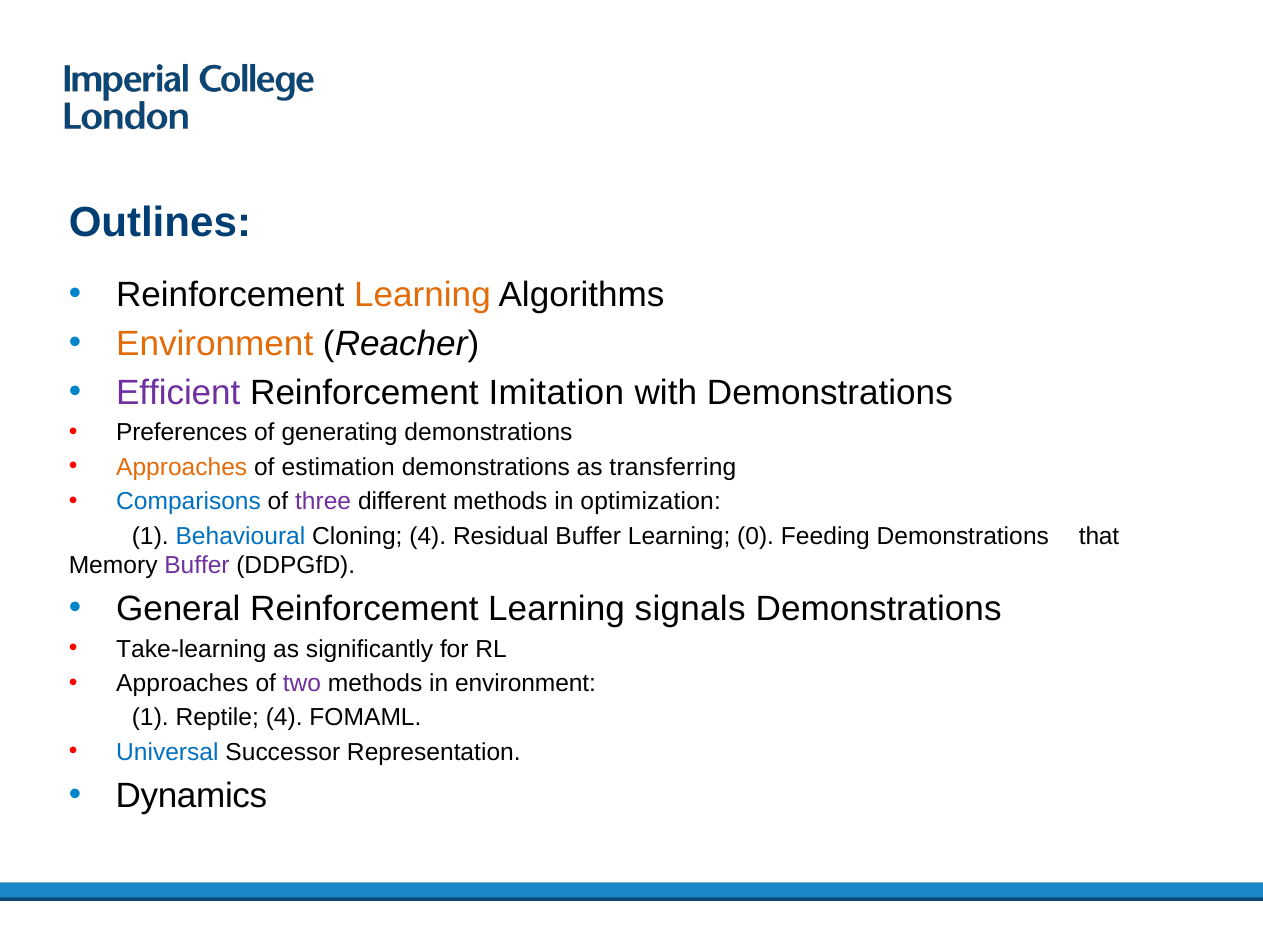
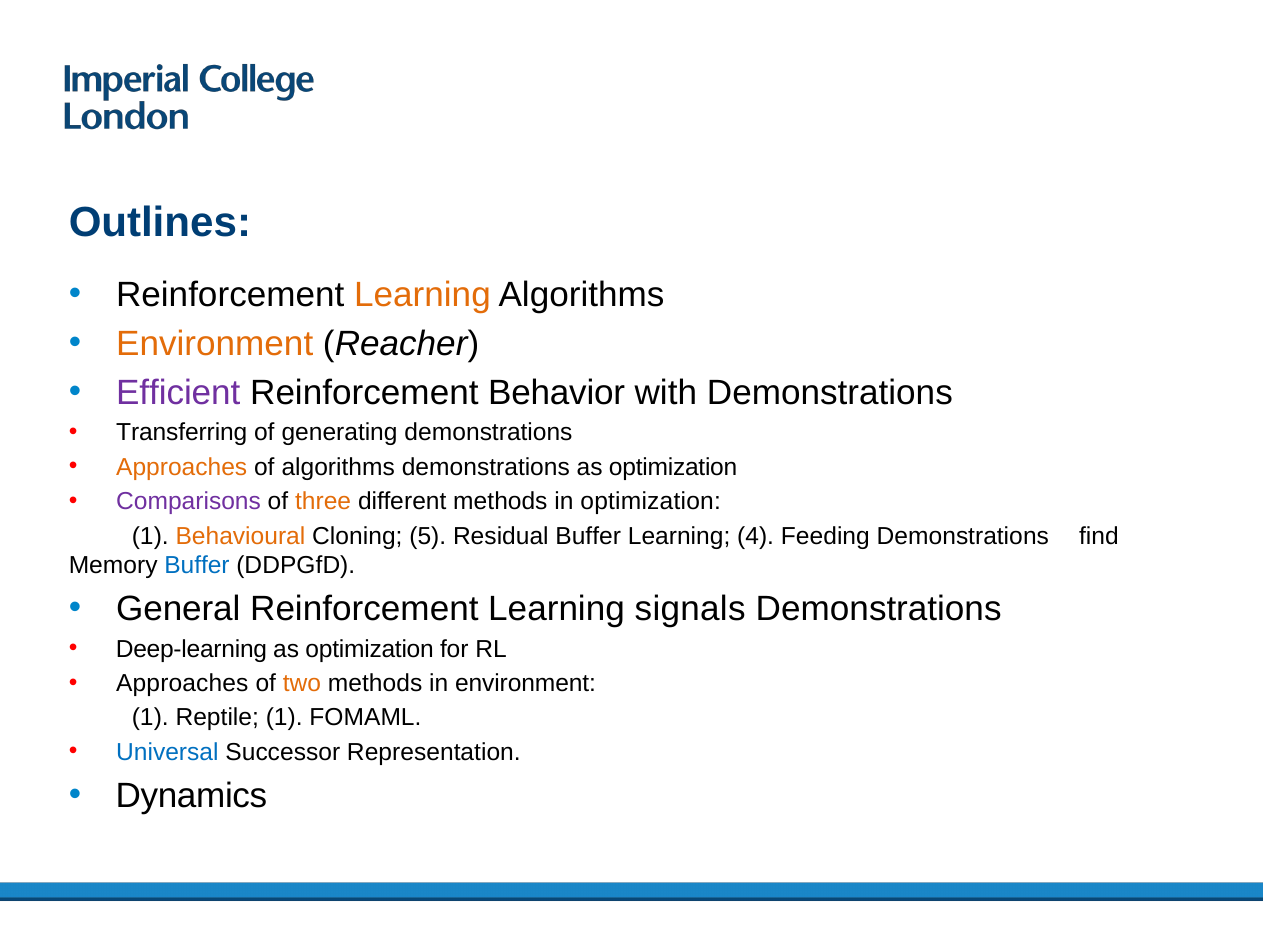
Imitation: Imitation -> Behavior
Preferences: Preferences -> Transferring
of estimation: estimation -> algorithms
demonstrations as transferring: transferring -> optimization
Comparisons colour: blue -> purple
three colour: purple -> orange
Behavioural colour: blue -> orange
Cloning 4: 4 -> 5
0: 0 -> 4
that: that -> find
Buffer at (197, 566) colour: purple -> blue
Take-learning: Take-learning -> Deep-learning
significantly at (370, 649): significantly -> optimization
two colour: purple -> orange
Reptile 4: 4 -> 1
